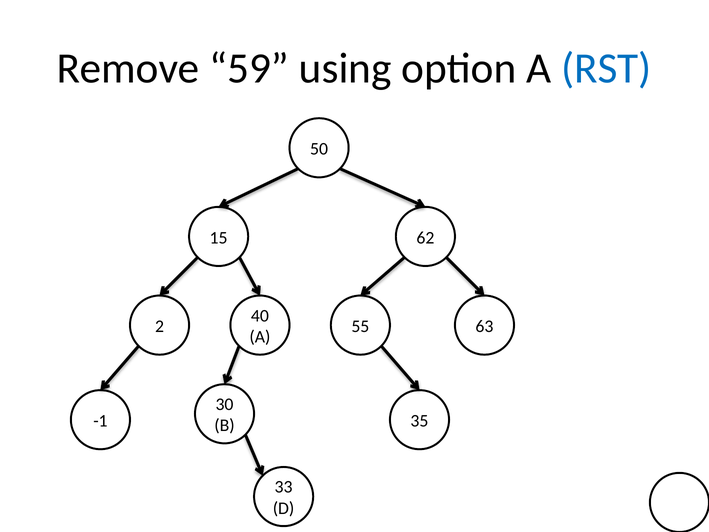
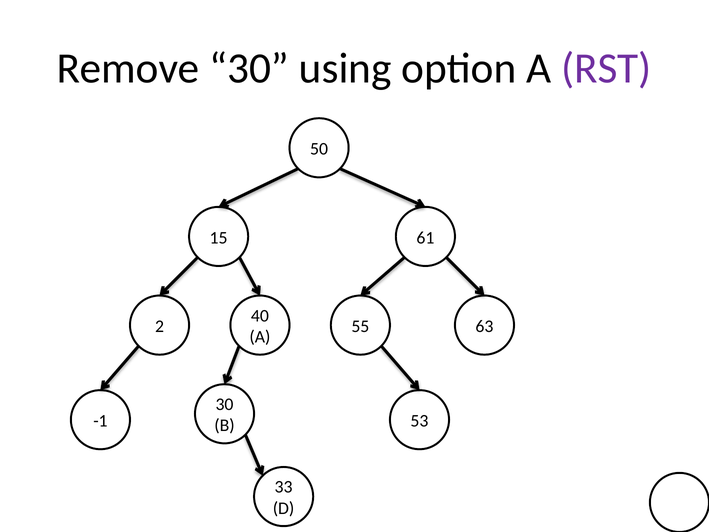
Remove 59: 59 -> 30
RST colour: blue -> purple
62: 62 -> 61
35: 35 -> 53
